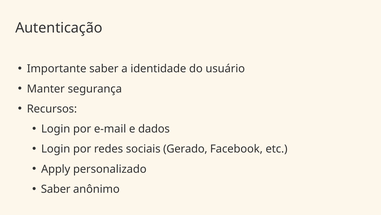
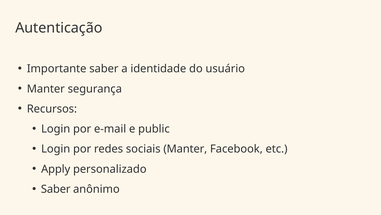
dados: dados -> public
sociais Gerado: Gerado -> Manter
